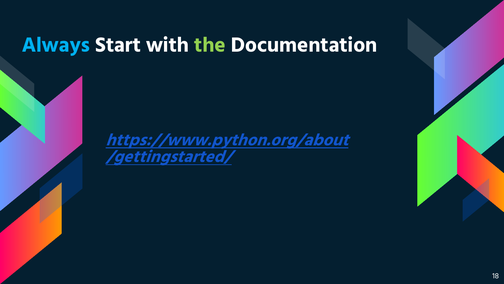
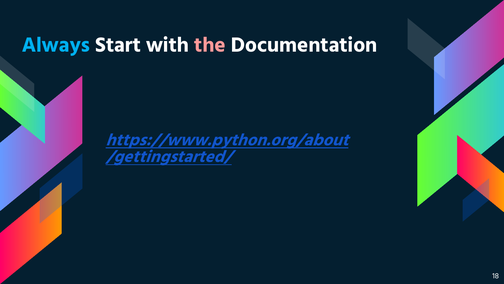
the colour: light green -> pink
